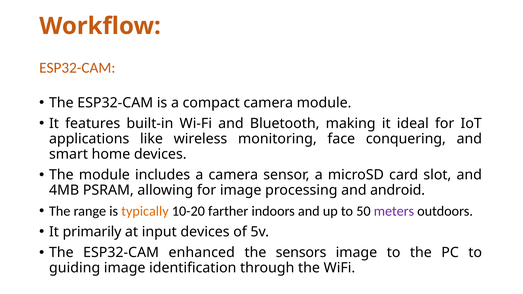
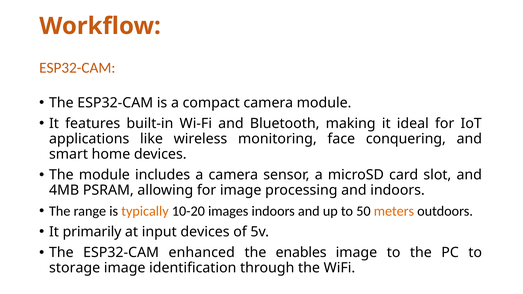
and android: android -> indoors
farther: farther -> images
meters colour: purple -> orange
sensors: sensors -> enables
guiding: guiding -> storage
